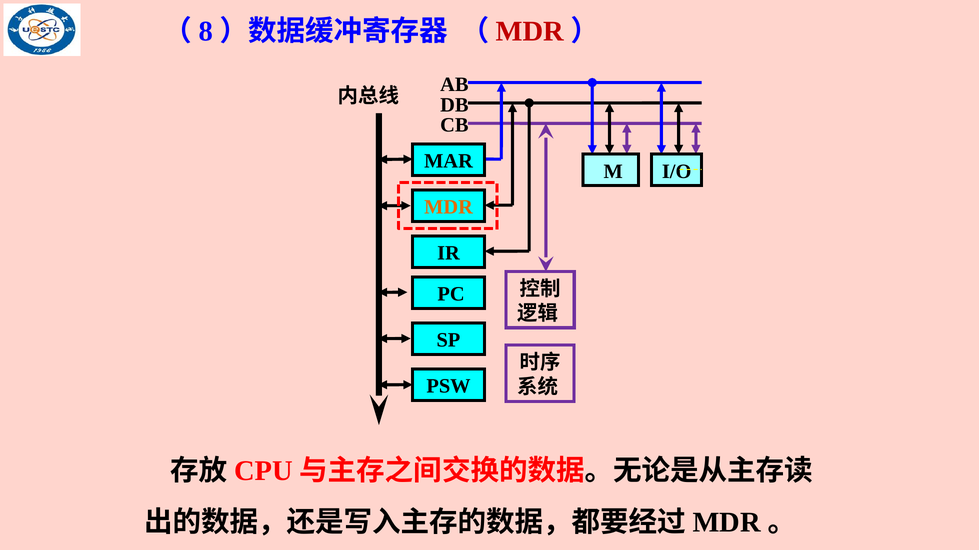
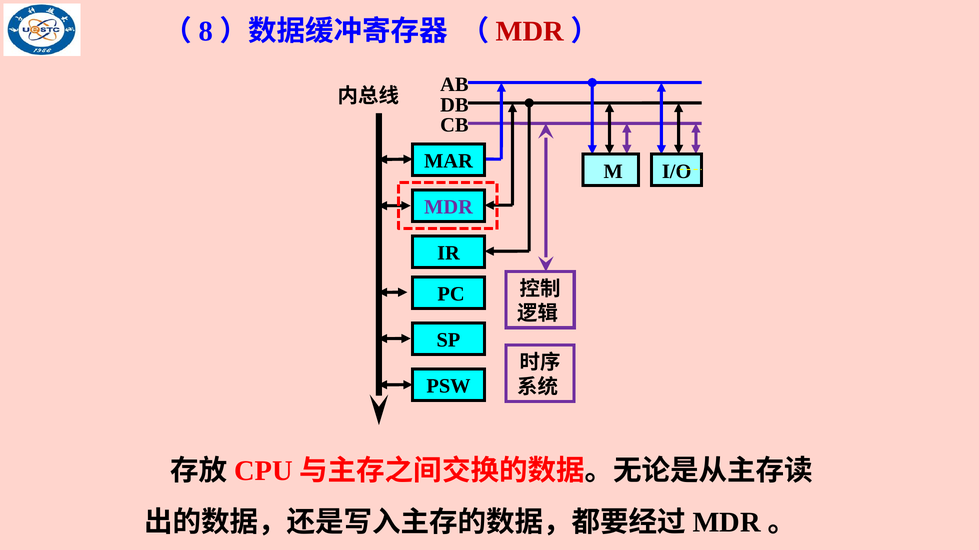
MDR at (449, 207) colour: orange -> purple
